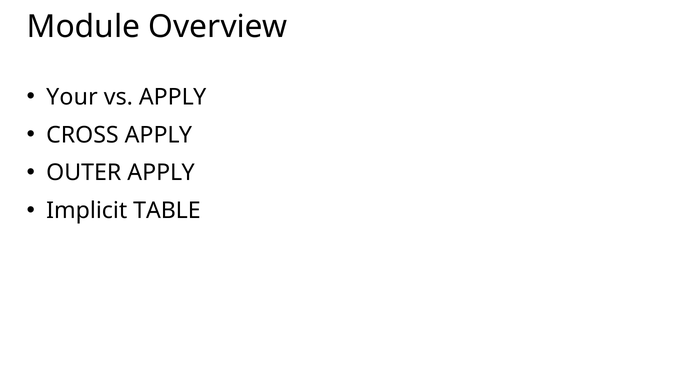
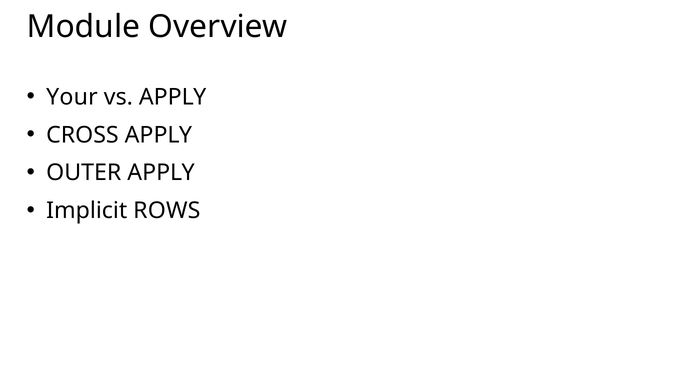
TABLE: TABLE -> ROWS
